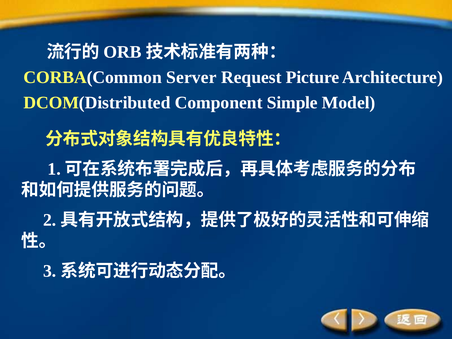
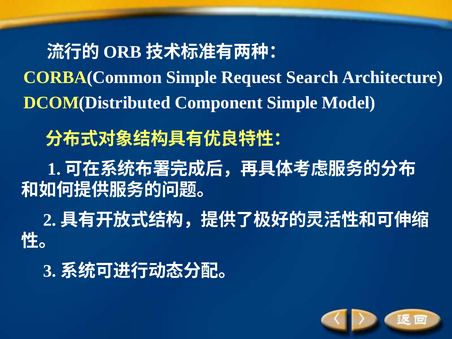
CORBA(Common Server: Server -> Simple
Picture: Picture -> Search
